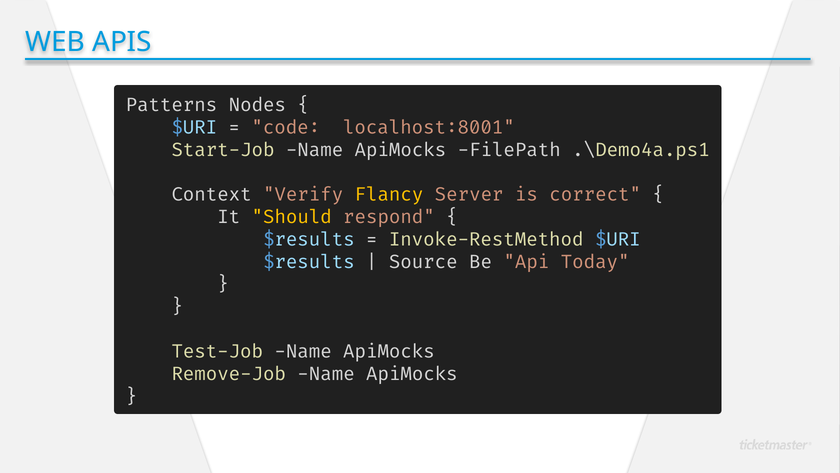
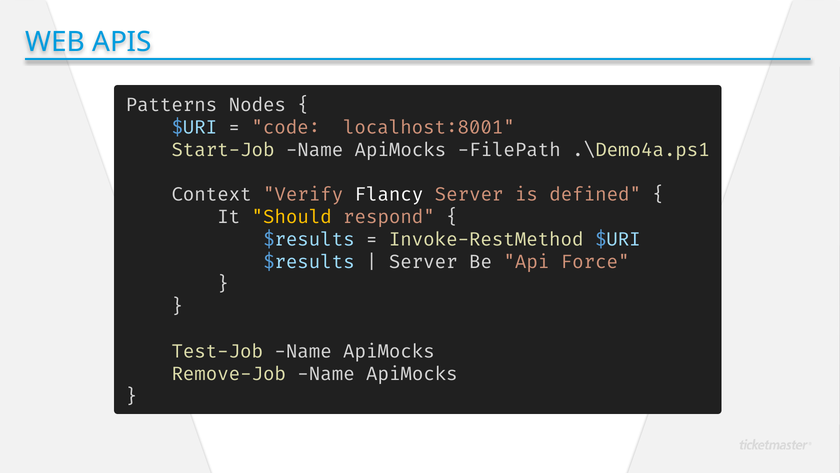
Flancy colour: yellow -> white
correct: correct -> defined
Source at (423, 262): Source -> Server
Today: Today -> Force
